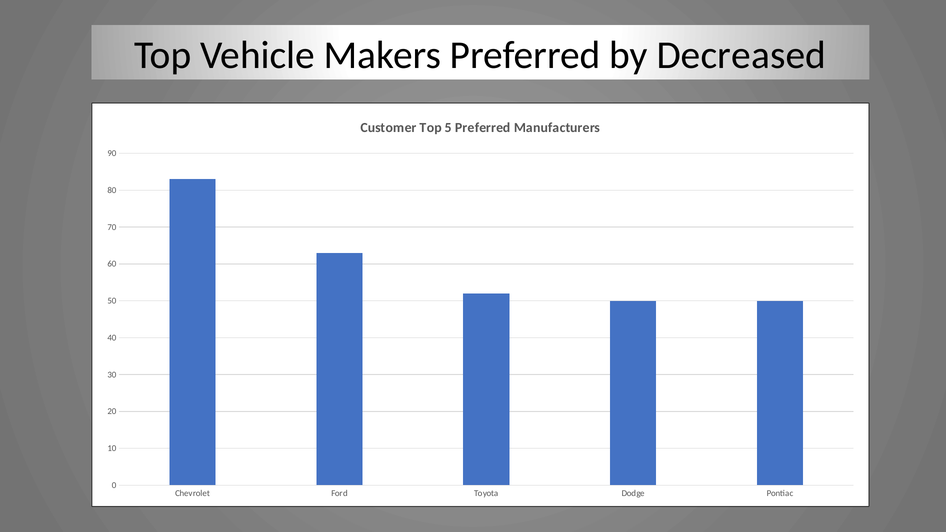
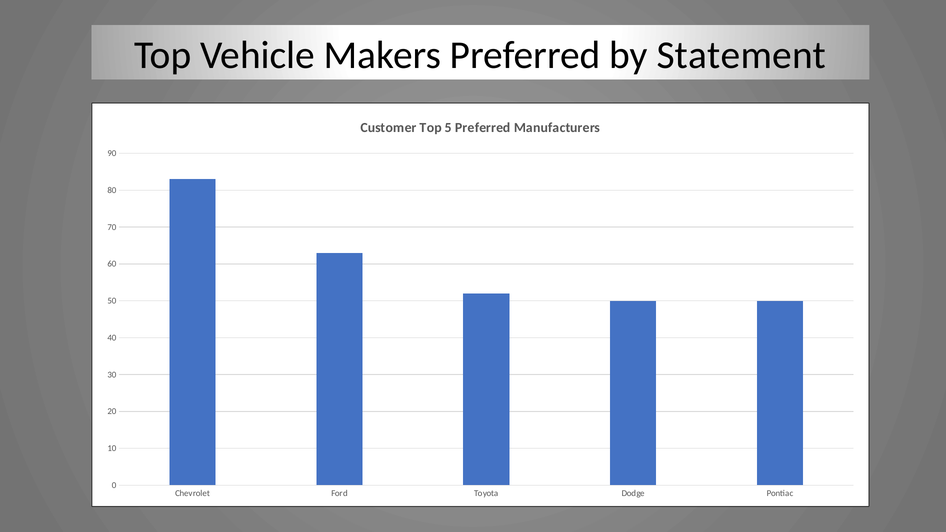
Decreased: Decreased -> Statement
